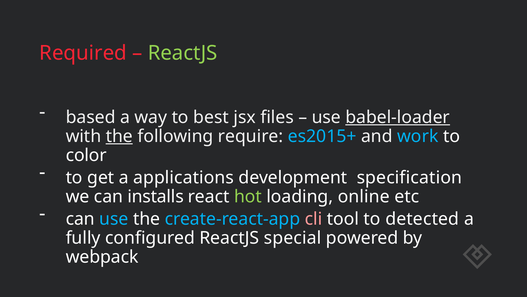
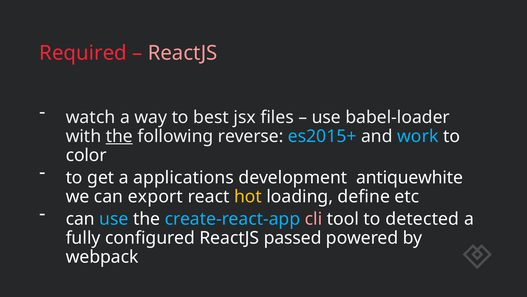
ReactJS at (183, 53) colour: light green -> pink
based: based -> watch
babel-loader underline: present -> none
require: require -> reverse
specification: specification -> antiquewhite
installs: installs -> export
hot colour: light green -> yellow
online: online -> define
special: special -> passed
